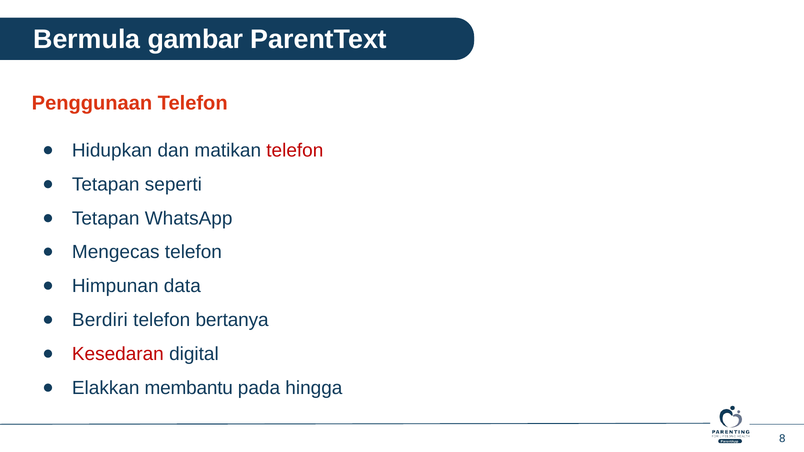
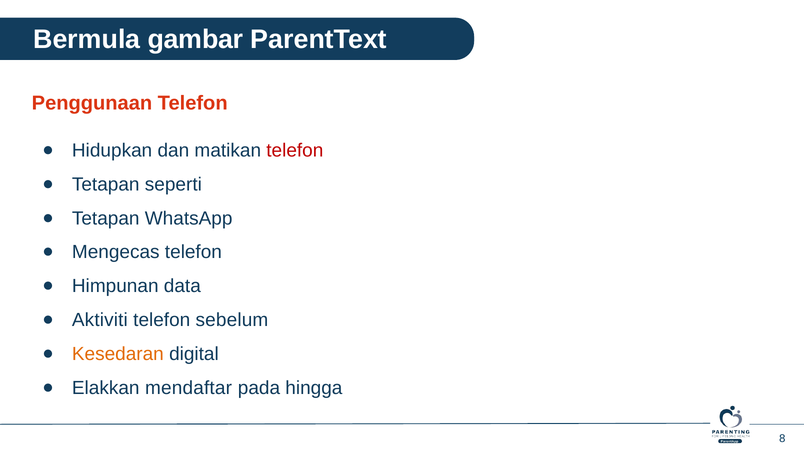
Berdiri: Berdiri -> Aktiviti
bertanya: bertanya -> sebelum
Kesedaran colour: red -> orange
membantu: membantu -> mendaftar
